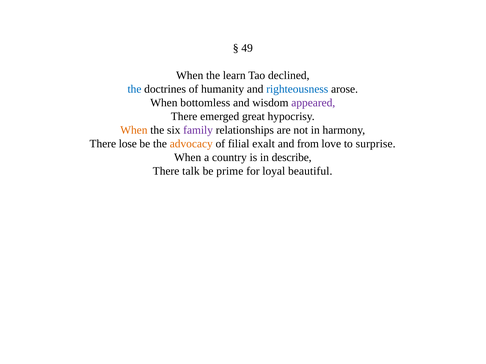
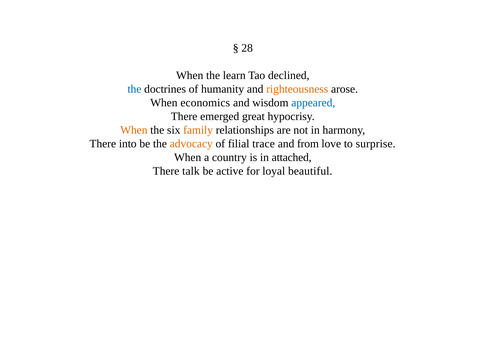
49: 49 -> 28
righteousness colour: blue -> orange
bottomless: bottomless -> economics
appeared colour: purple -> blue
family colour: purple -> orange
lose: lose -> into
exalt: exalt -> trace
describe: describe -> attached
prime: prime -> active
